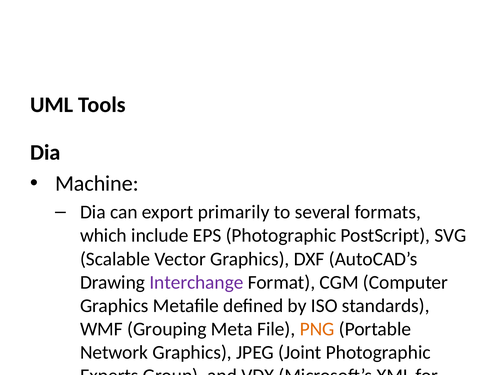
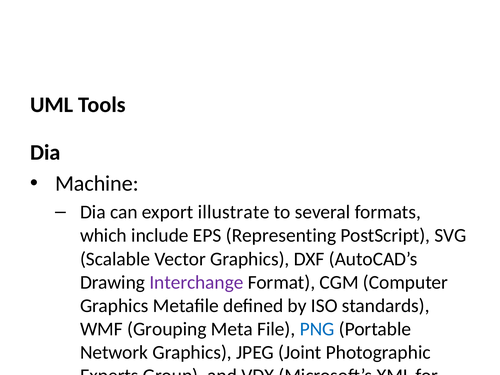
primarily: primarily -> illustrate
EPS Photographic: Photographic -> Representing
PNG colour: orange -> blue
